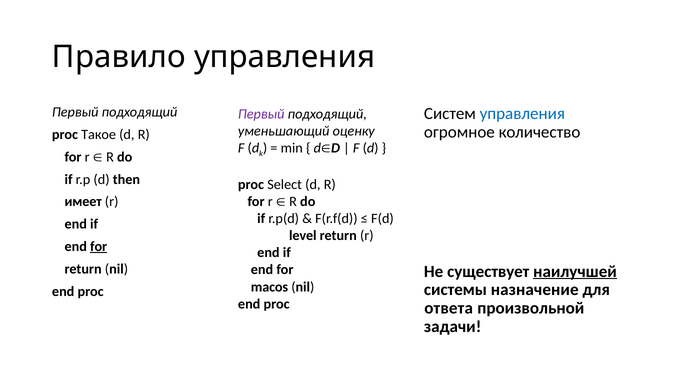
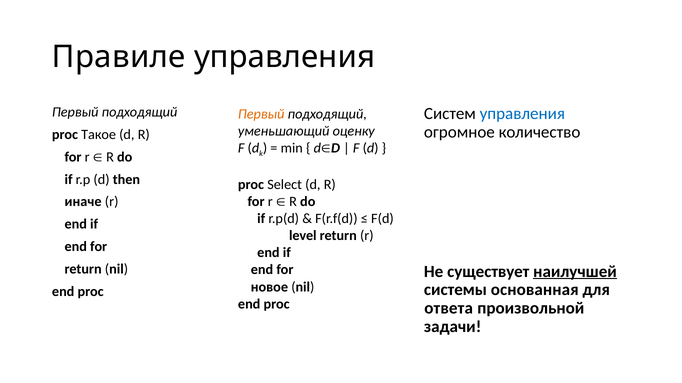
Правило: Правило -> Правиле
Первый at (261, 114) colour: purple -> orange
имеет: имеет -> иначе
for at (99, 247) underline: present -> none
macos: macos -> новое
назначение: назначение -> основанная
